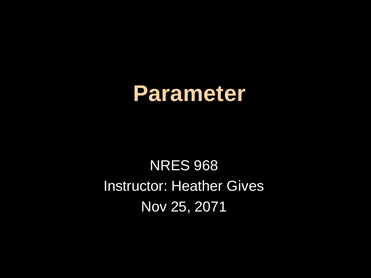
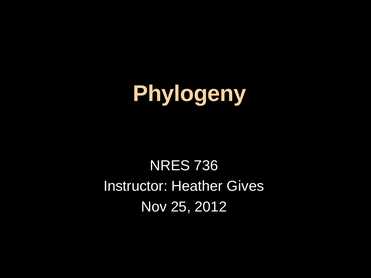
Parameter: Parameter -> Phylogeny
968: 968 -> 736
2071: 2071 -> 2012
